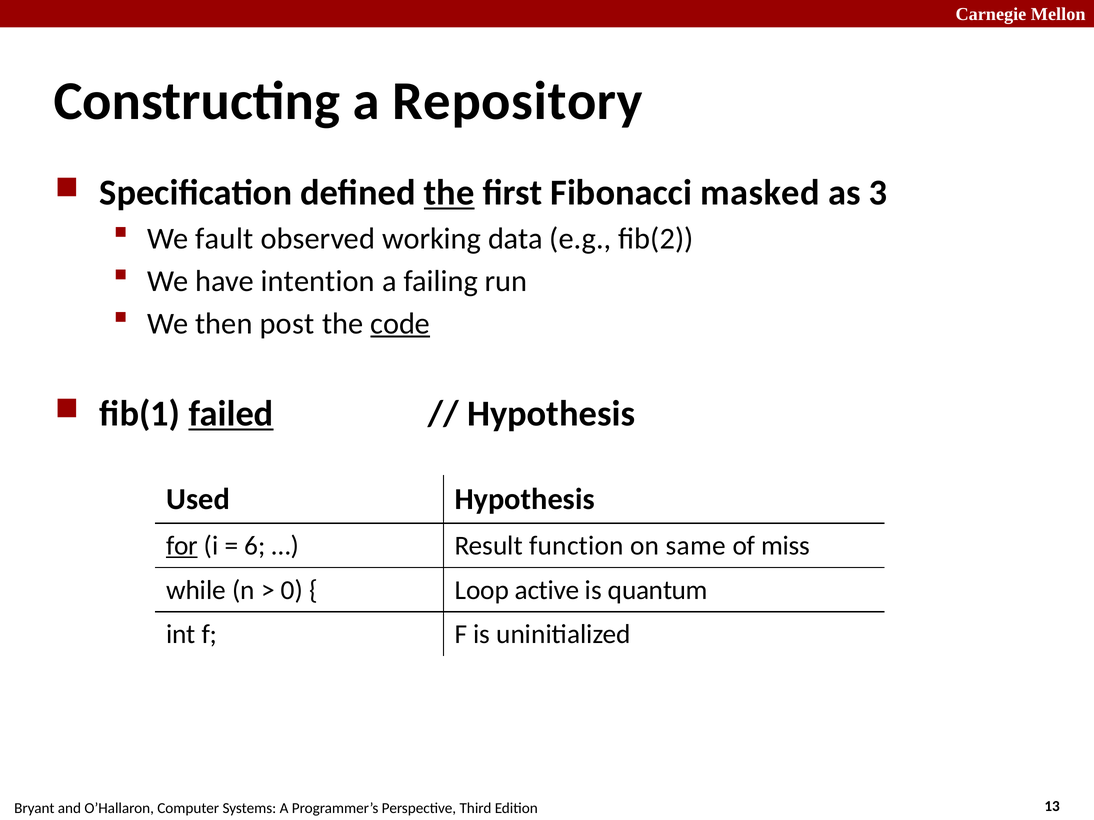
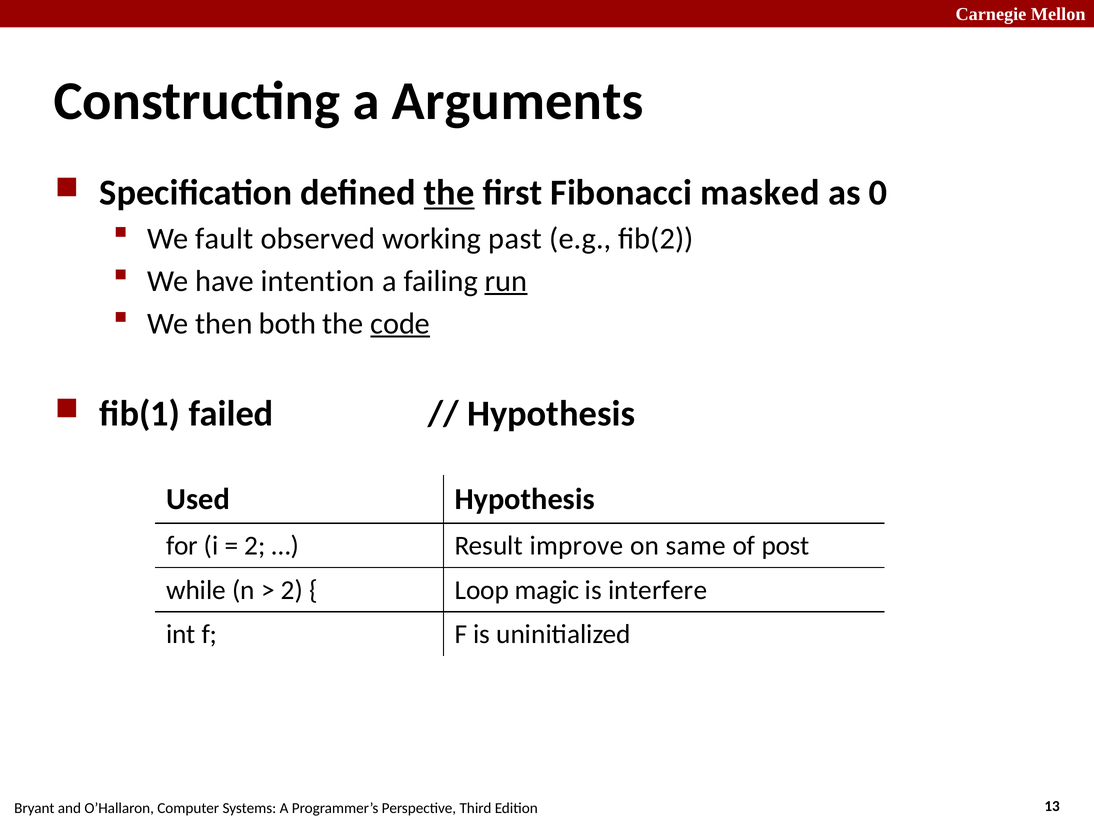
Repository: Repository -> Arguments
3: 3 -> 0
data: data -> past
run underline: none -> present
post: post -> both
failed underline: present -> none
for underline: present -> none
6 at (255, 546): 6 -> 2
function: function -> improve
miss: miss -> post
0 at (292, 590): 0 -> 2
active: active -> magic
quantum: quantum -> interfere
